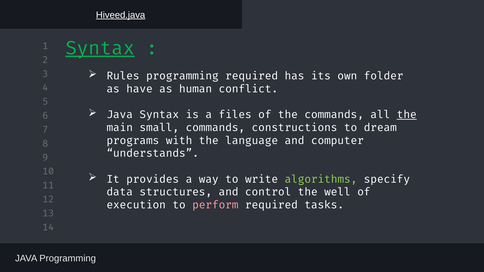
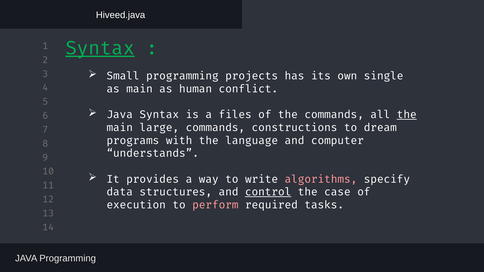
Hiveed.java underline: present -> none
Rules: Rules -> Small
programming required: required -> projects
folder: folder -> single
as have: have -> main
small: small -> large
algorithms colour: light green -> pink
control underline: none -> present
well: well -> case
